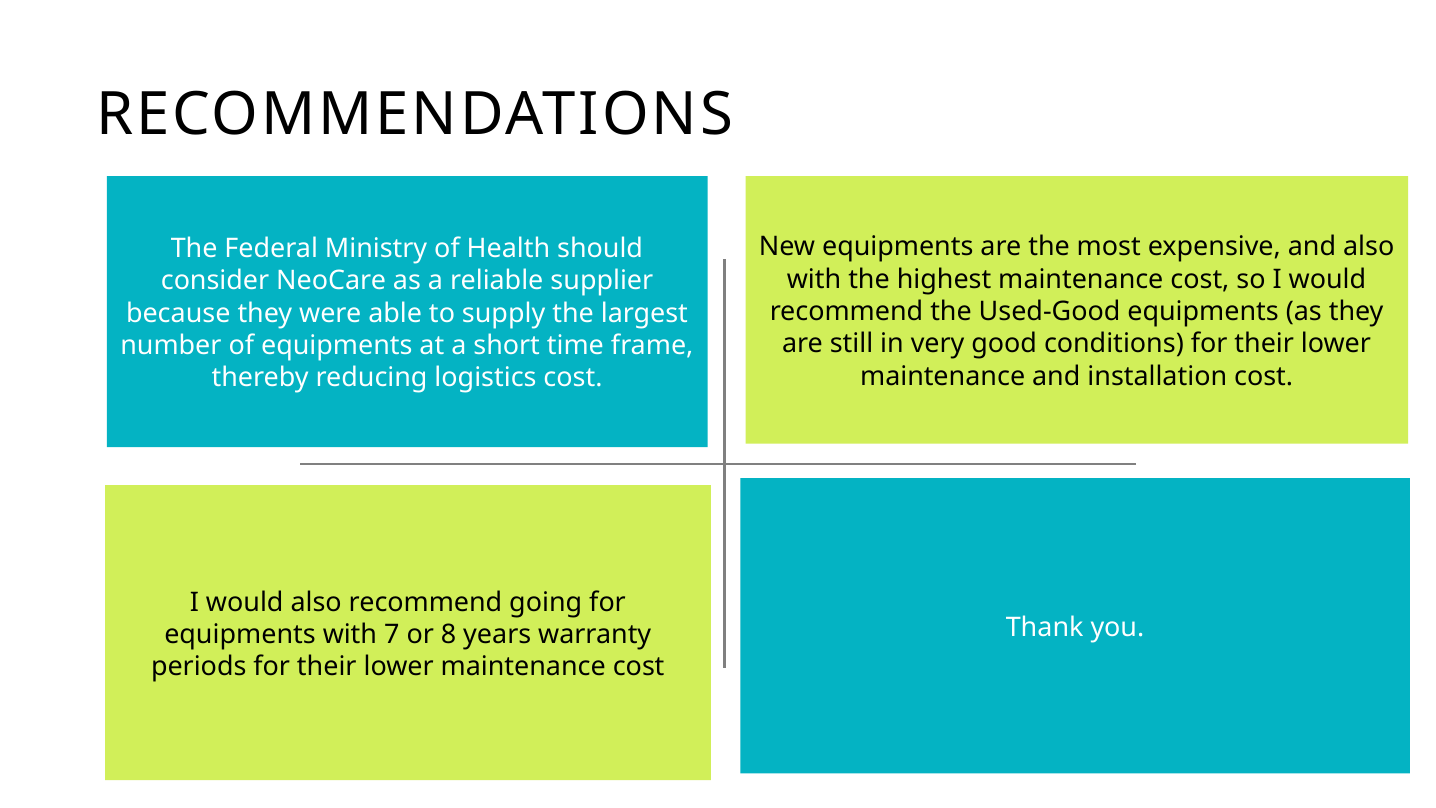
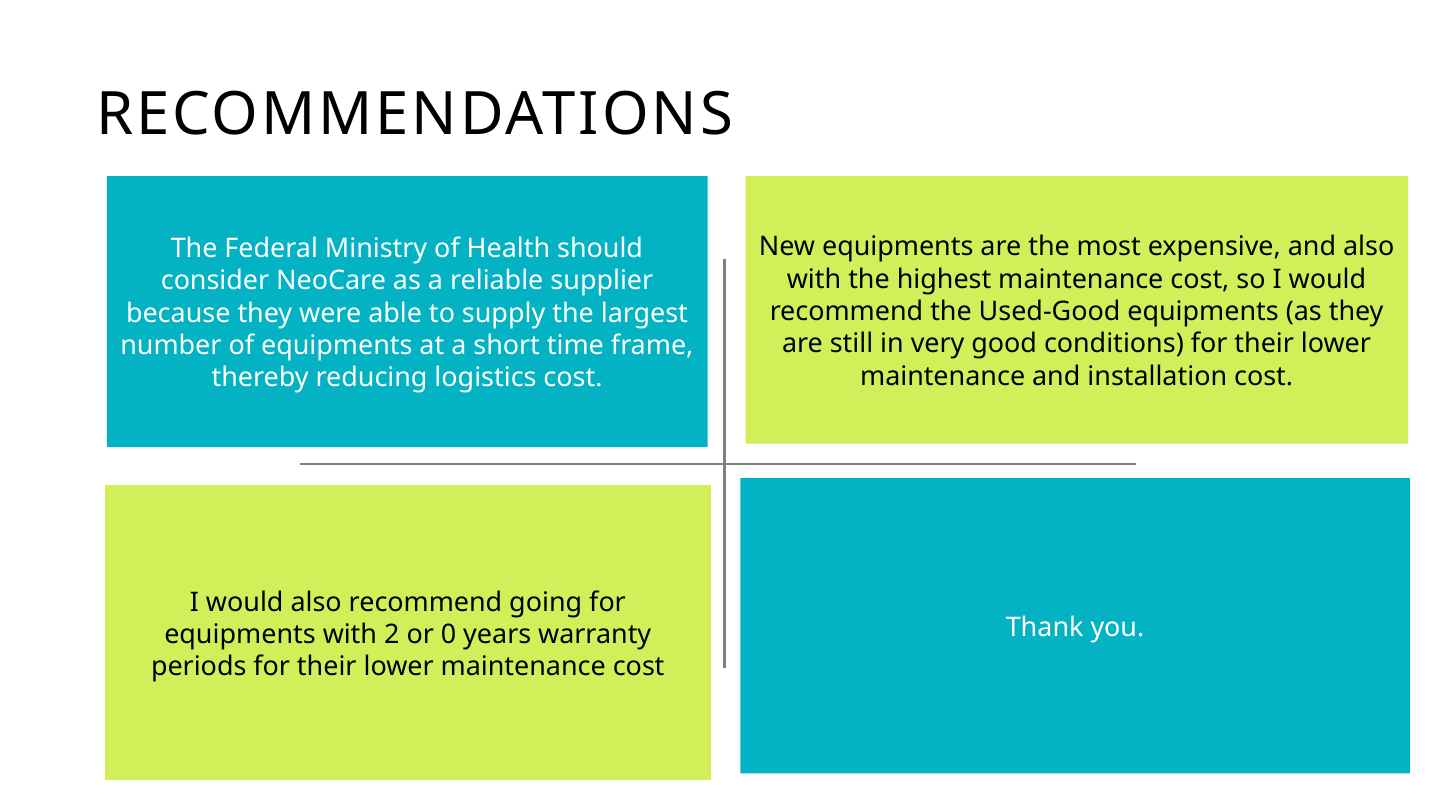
7: 7 -> 2
8: 8 -> 0
